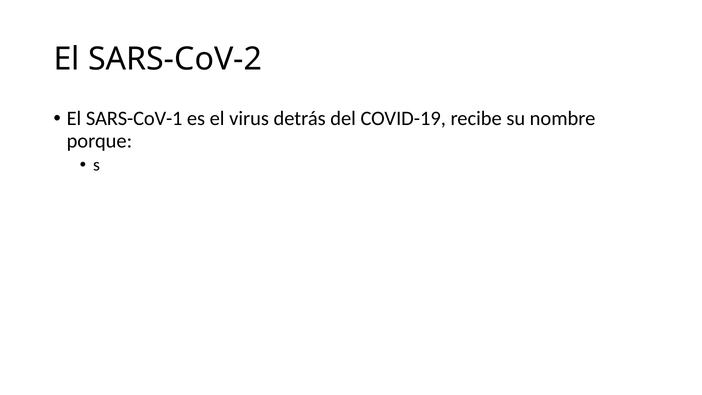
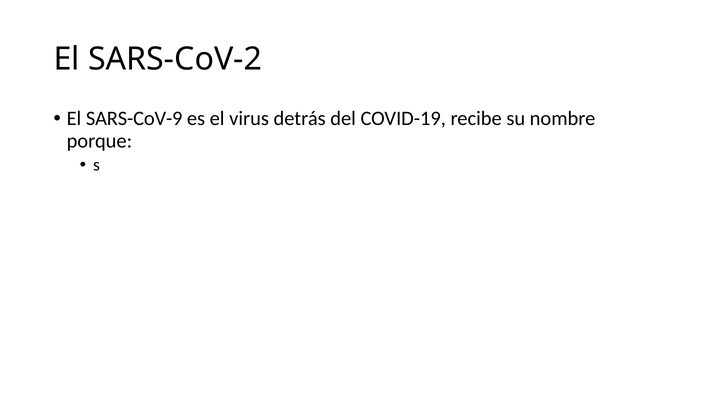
SARS-CoV-1: SARS-CoV-1 -> SARS-CoV-9
